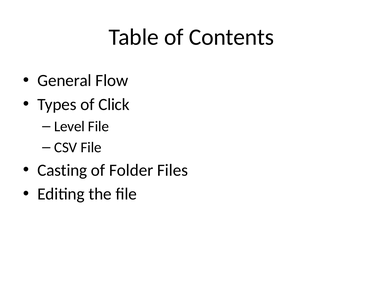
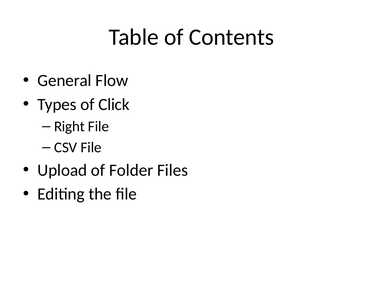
Level: Level -> Right
Casting: Casting -> Upload
